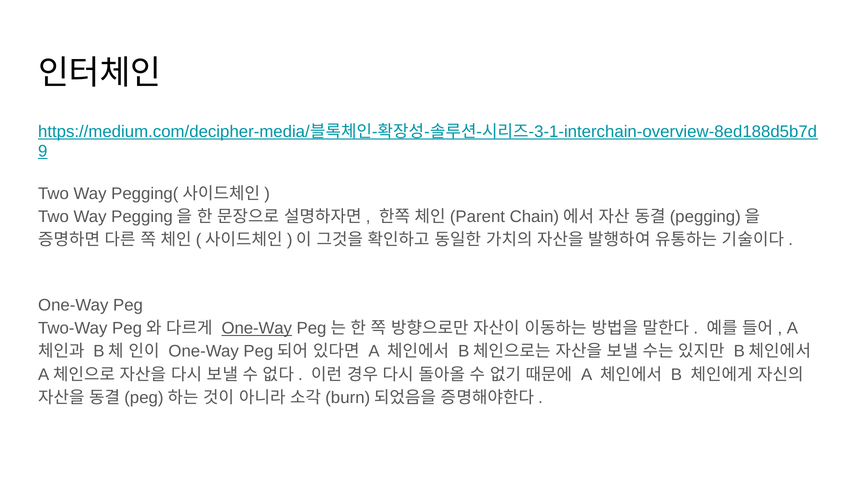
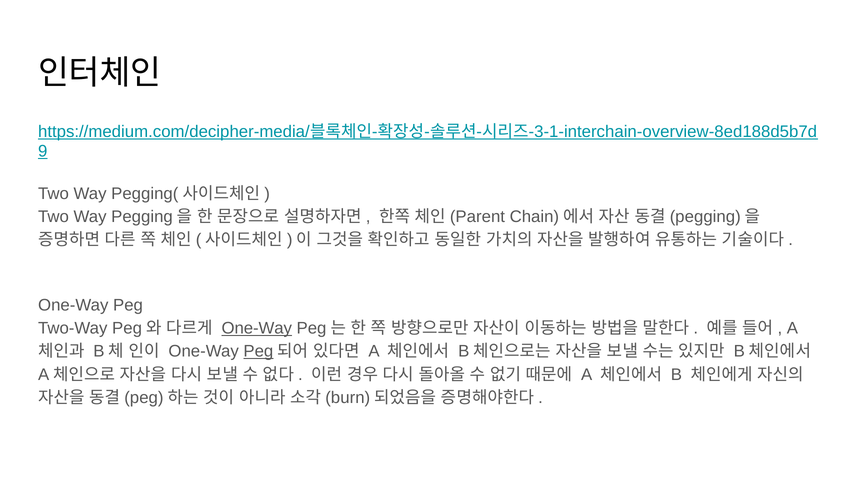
Peg at (258, 352) underline: none -> present
